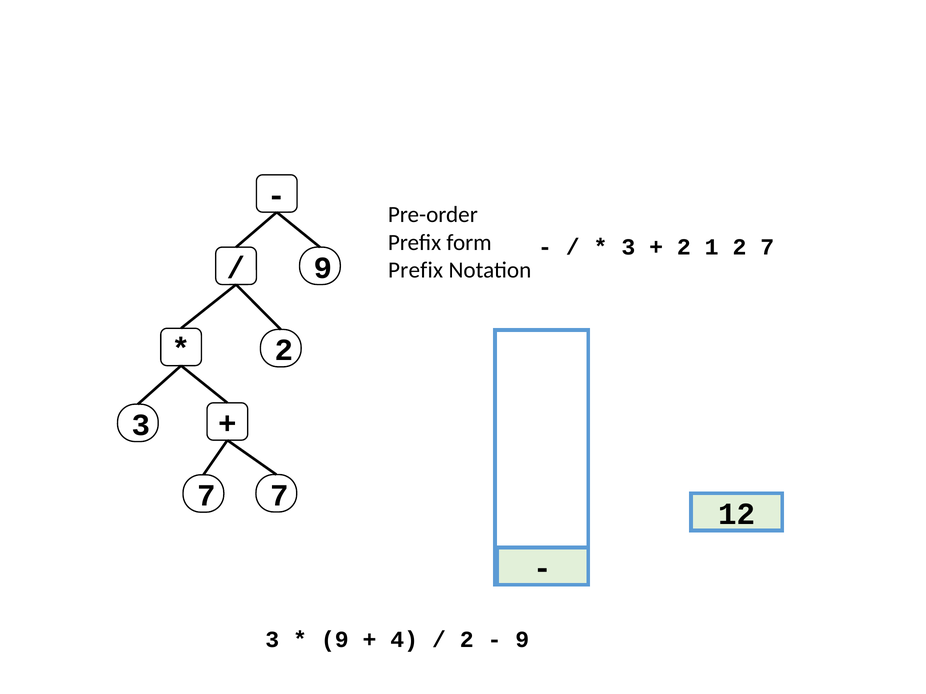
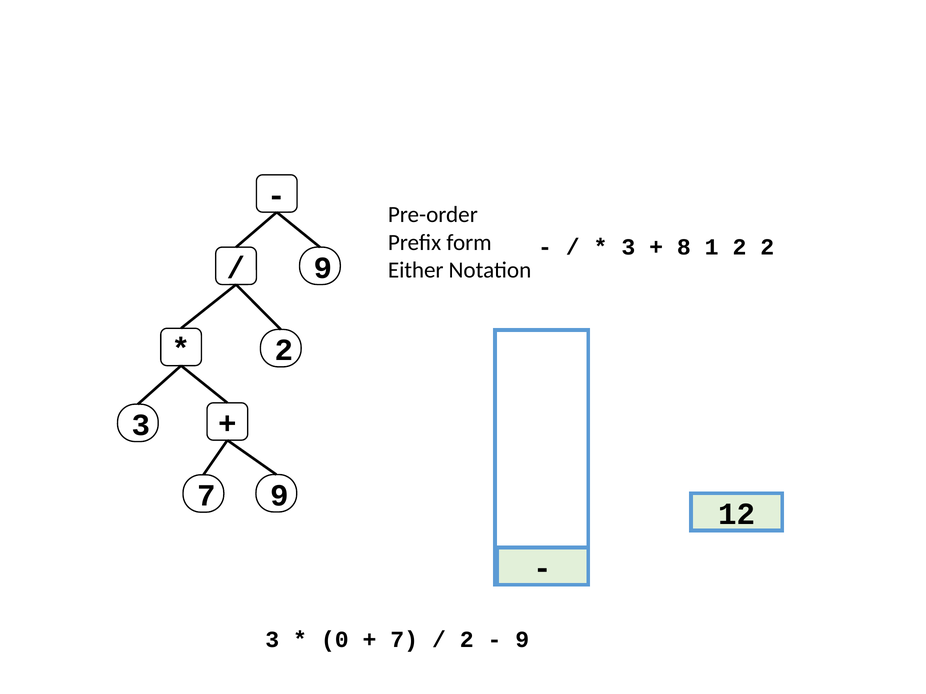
2 at (684, 247): 2 -> 8
2 7: 7 -> 2
Prefix at (416, 270): Prefix -> Either
7 7: 7 -> 9
9 at (335, 640): 9 -> 0
4 at (404, 640): 4 -> 7
